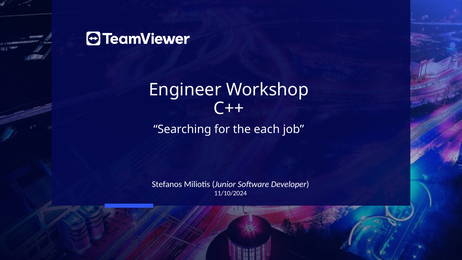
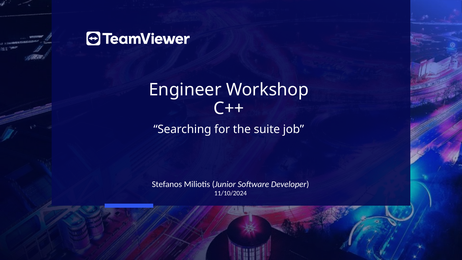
each: each -> suite
